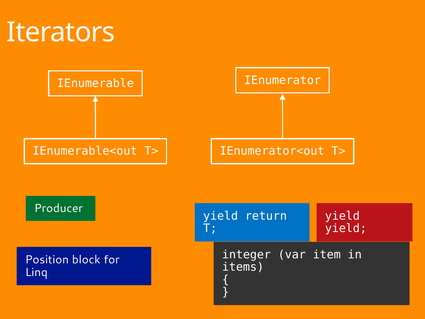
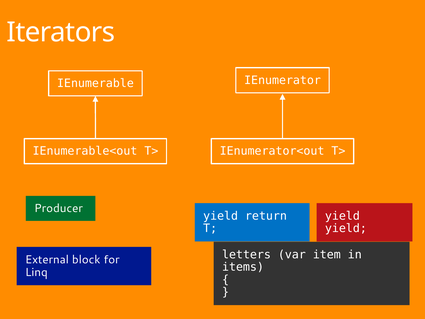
integer: integer -> letters
Position: Position -> External
